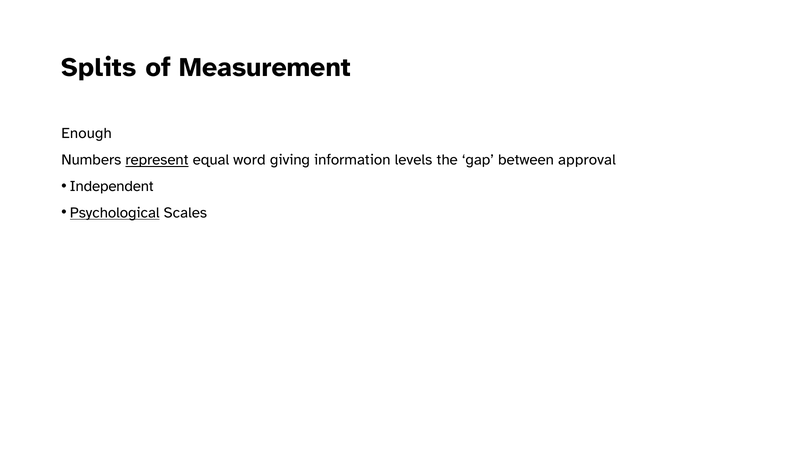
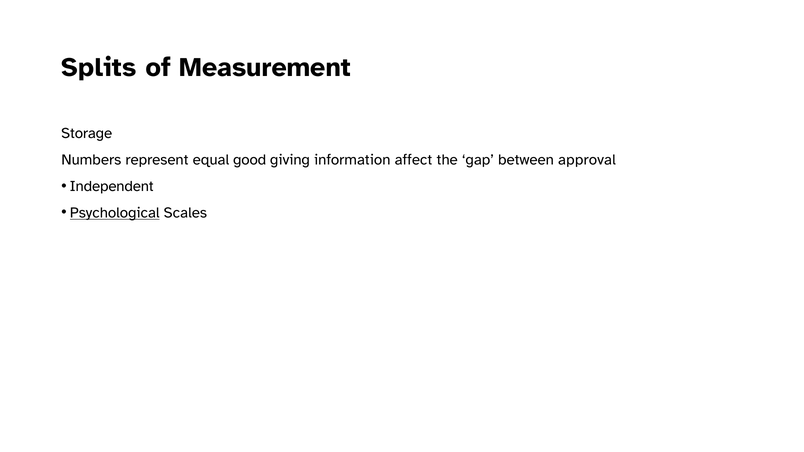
Enough: Enough -> Storage
represent underline: present -> none
word: word -> good
levels: levels -> affect
